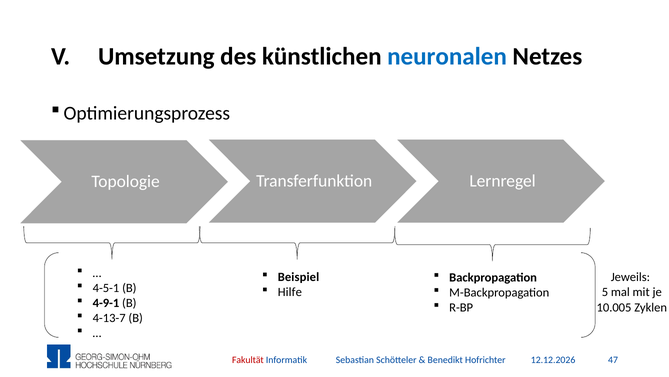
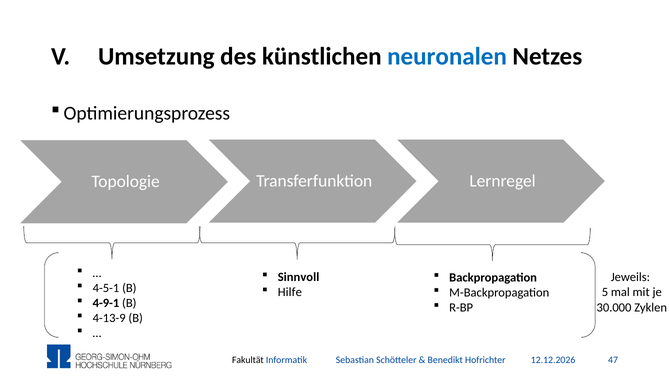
Beispiel: Beispiel -> Sinnvoll
10.005: 10.005 -> 30.000
4-13-7: 4-13-7 -> 4-13-9
Fakultät colour: red -> black
